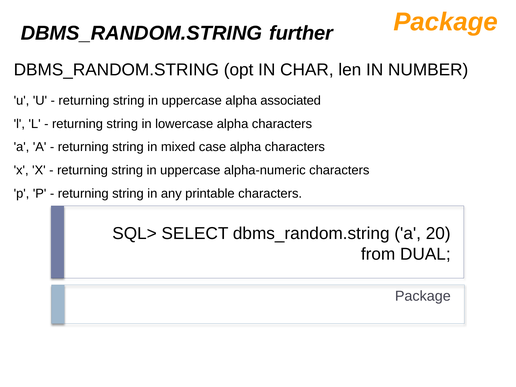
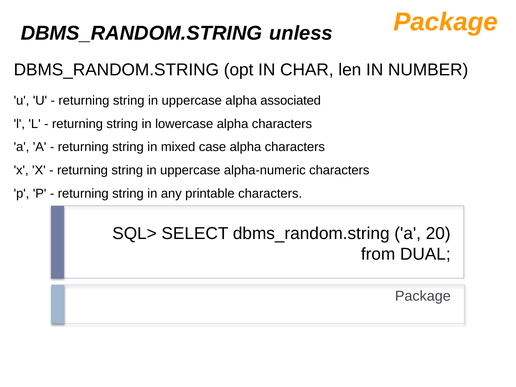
further: further -> unless
